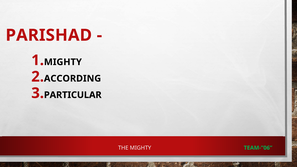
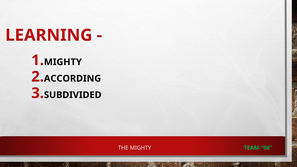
PARISHAD: PARISHAD -> LEARNING
PARTICULAR: PARTICULAR -> SUBDIVIDED
